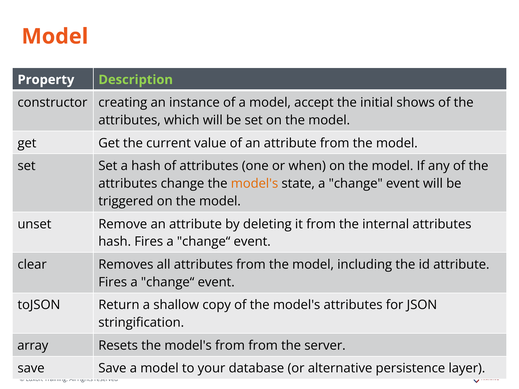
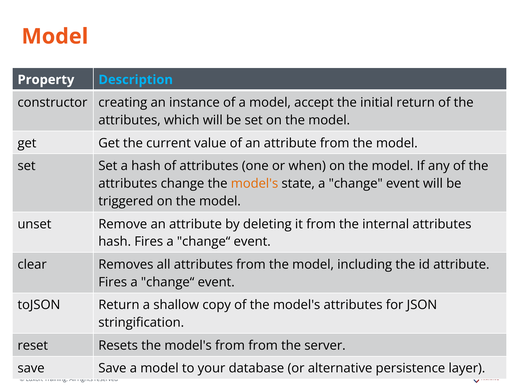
Description colour: light green -> light blue
initial shows: shows -> return
array: array -> reset
